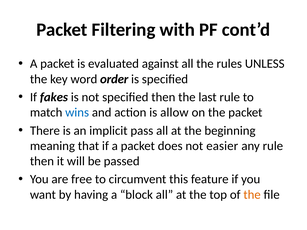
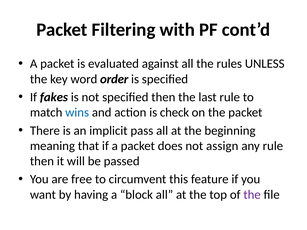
allow: allow -> check
easier: easier -> assign
the at (252, 195) colour: orange -> purple
